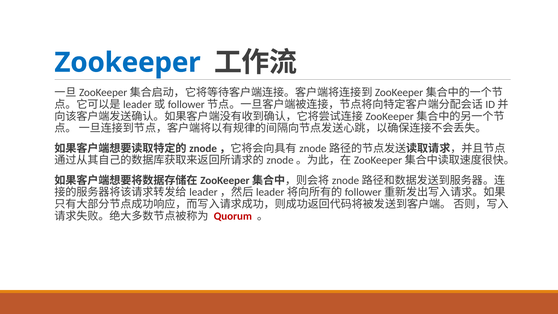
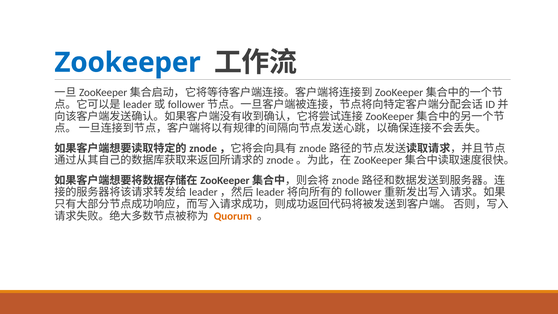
Quorum colour: red -> orange
